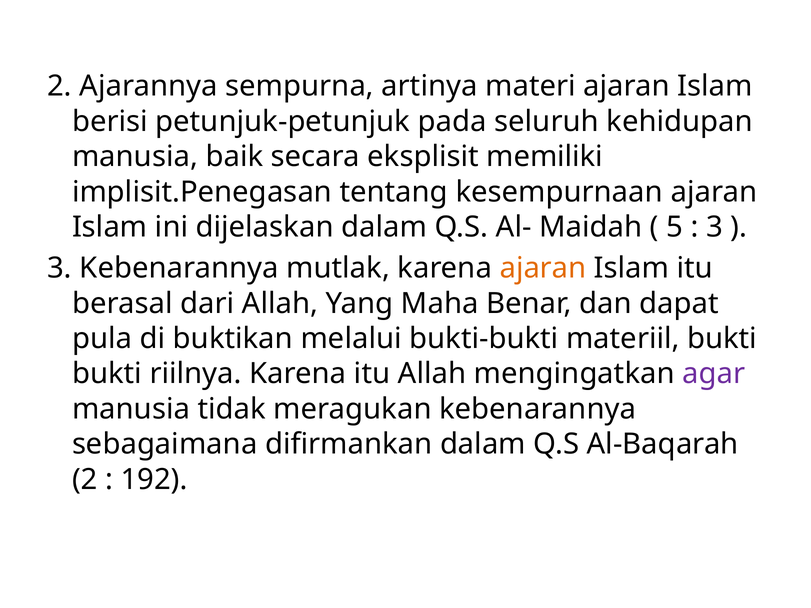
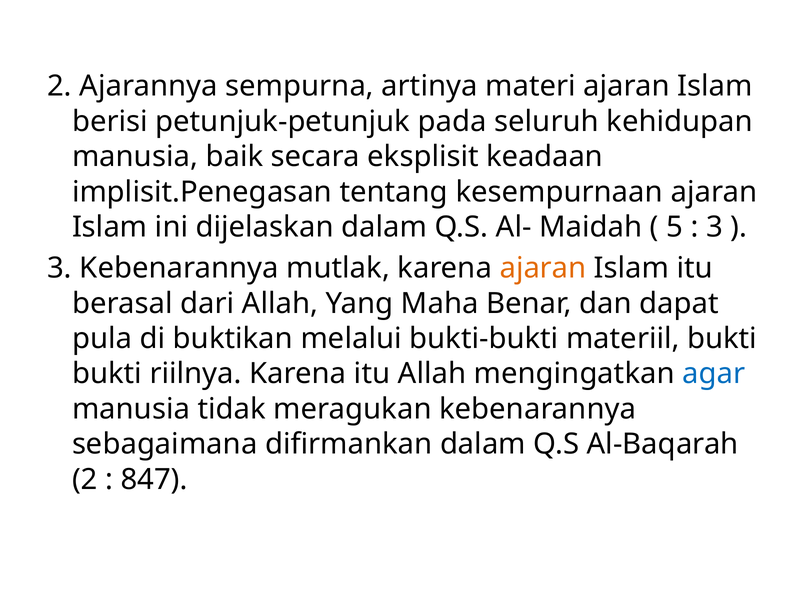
memiliki: memiliki -> keadaan
agar colour: purple -> blue
192: 192 -> 847
